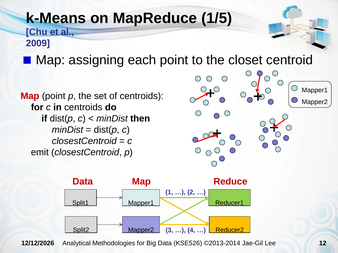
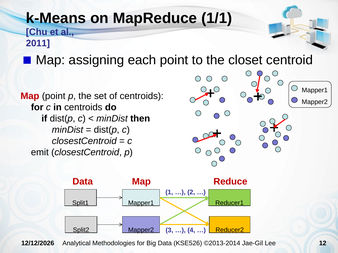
1/5: 1/5 -> 1/1
2009: 2009 -> 2011
